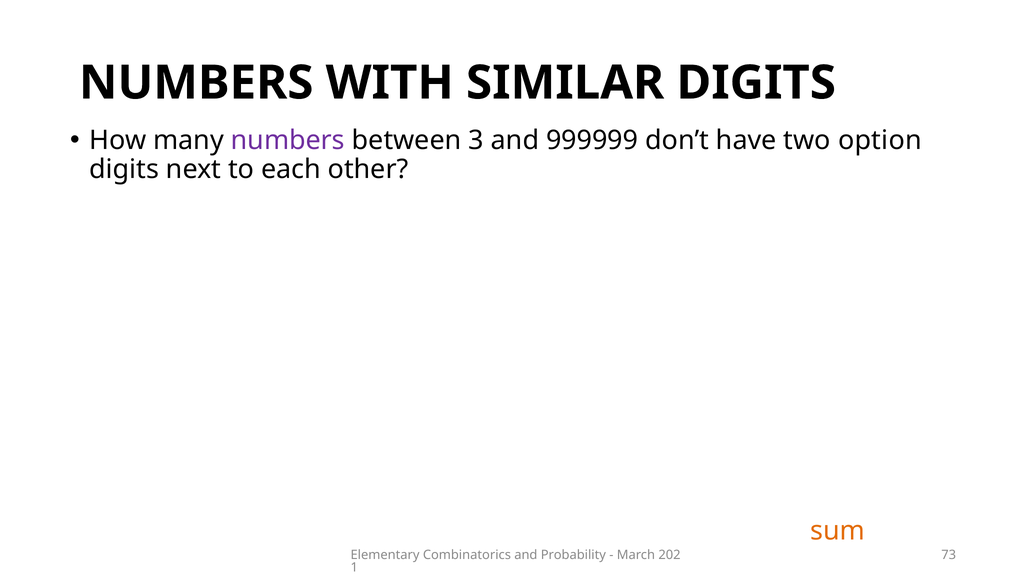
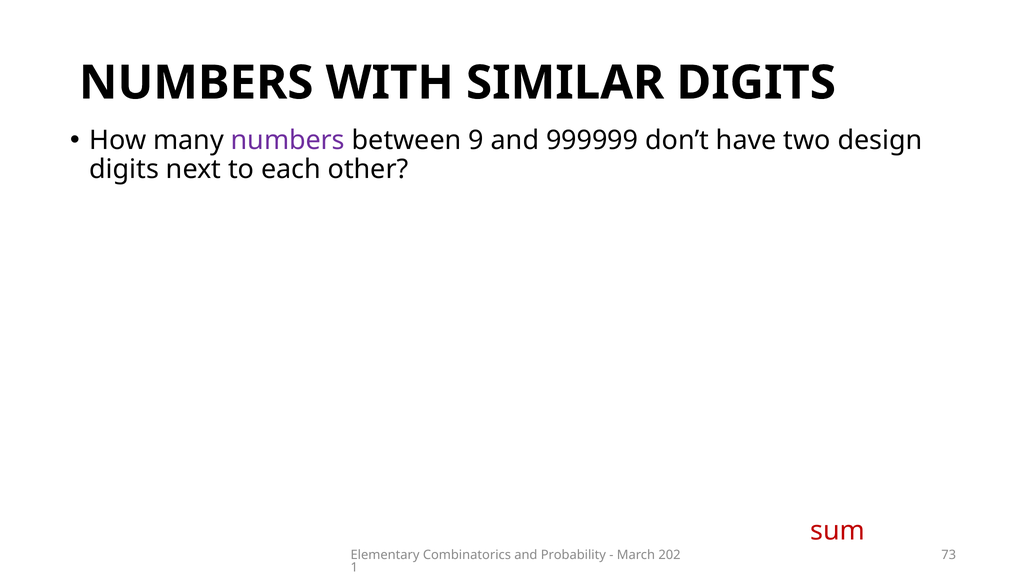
between 3: 3 -> 9
option: option -> design
sum colour: orange -> red
